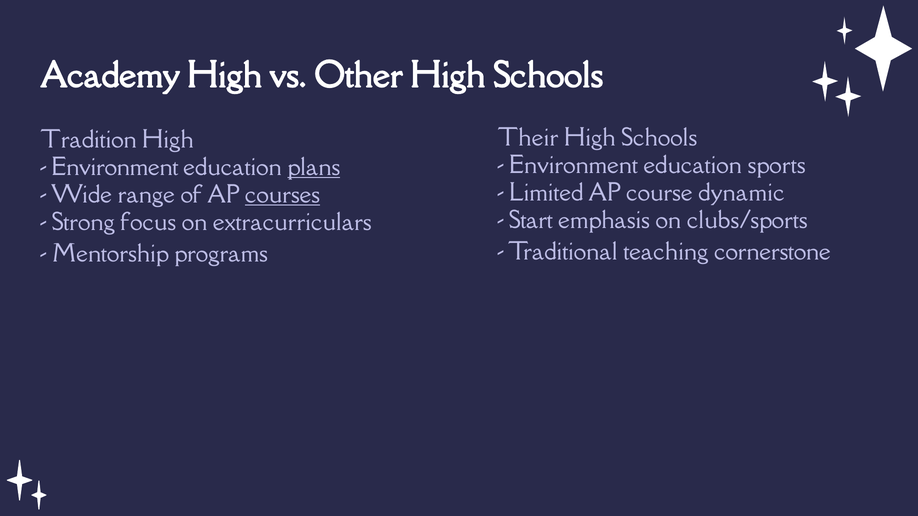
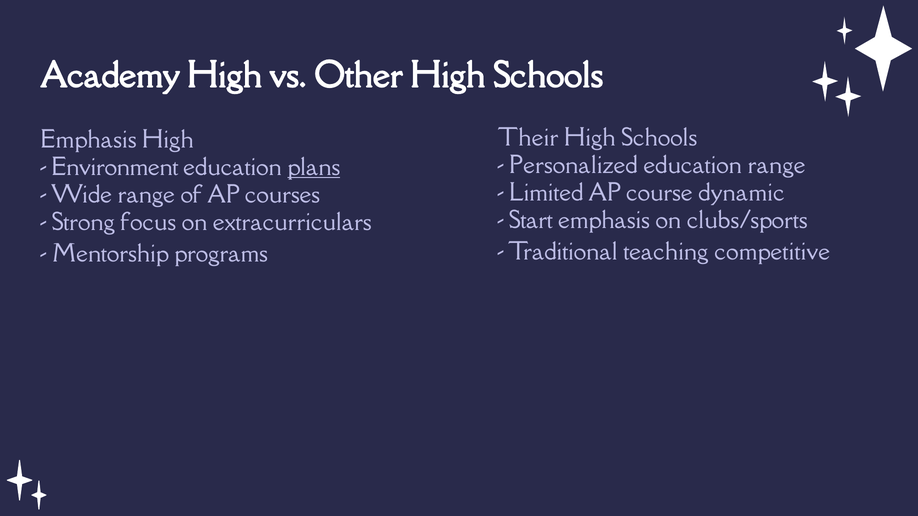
Tradition at (89, 140): Tradition -> Emphasis
Environment at (573, 166): Environment -> Personalized
education sports: sports -> range
courses underline: present -> none
cornerstone: cornerstone -> competitive
